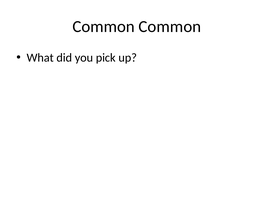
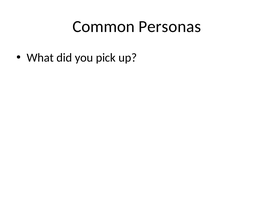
Common Common: Common -> Personas
